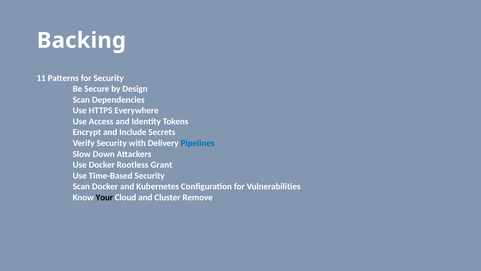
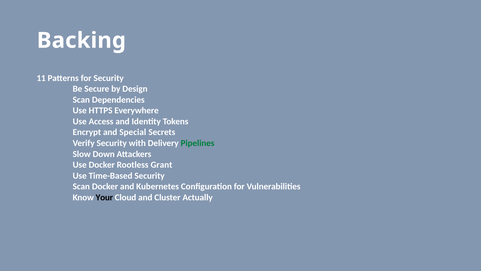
Include: Include -> Special
Pipelines colour: blue -> green
Remove: Remove -> Actually
